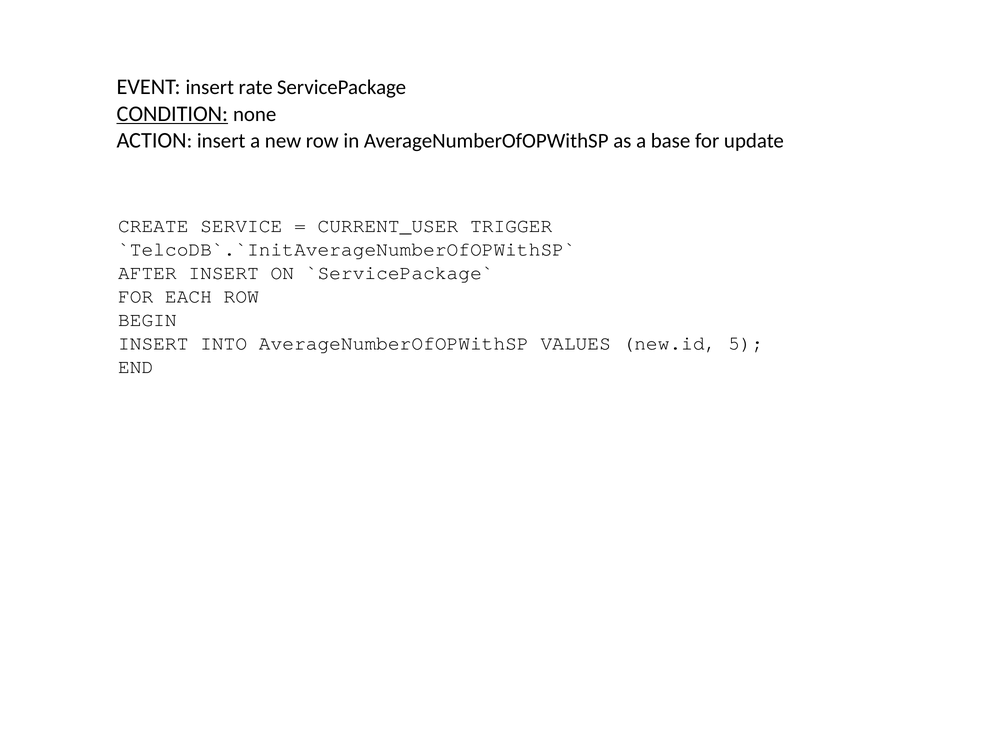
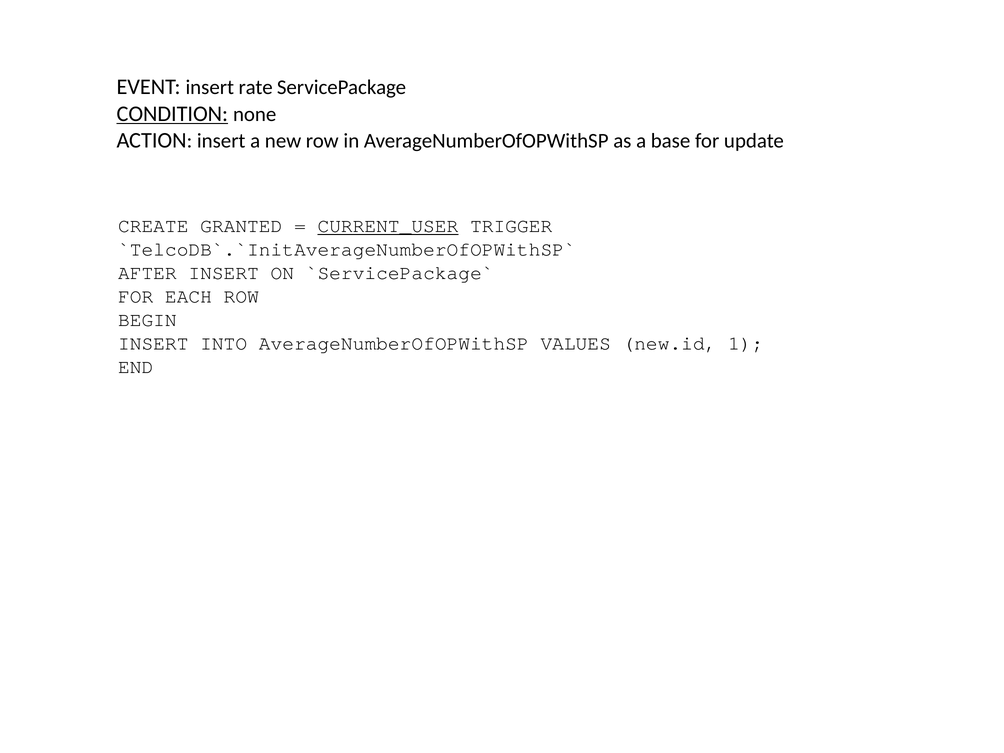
SERVICE: SERVICE -> GRANTED
CURRENT_USER underline: none -> present
5: 5 -> 1
